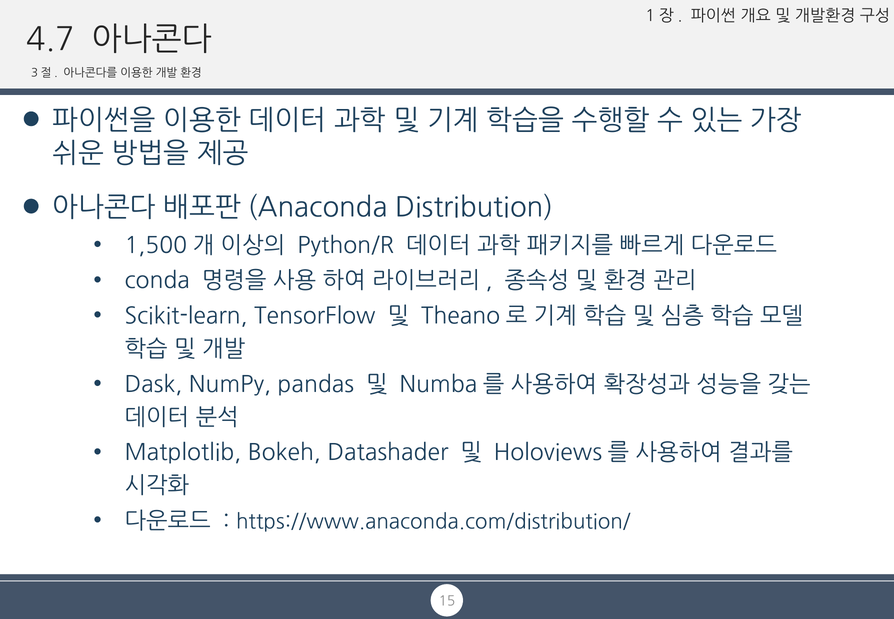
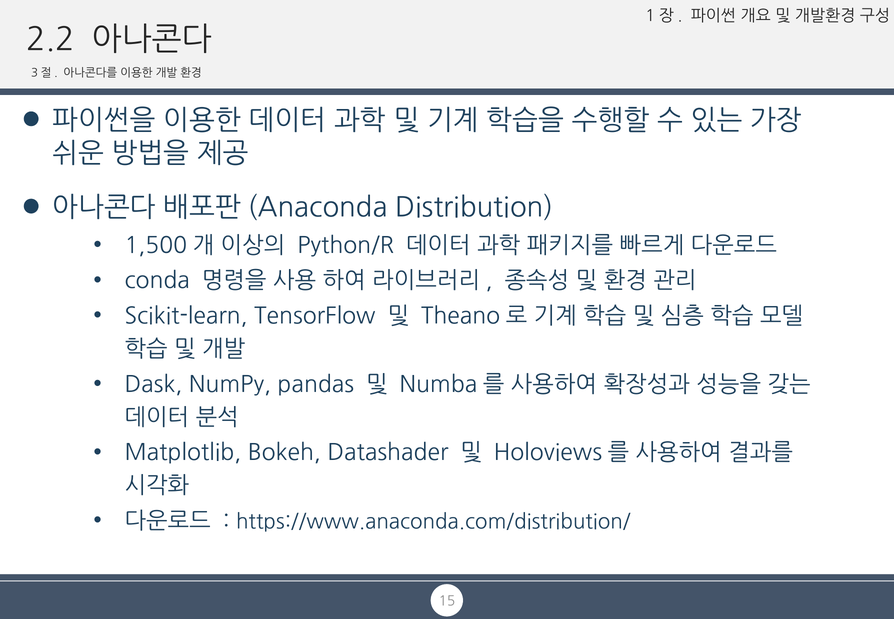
4.7: 4.7 -> 2.2
